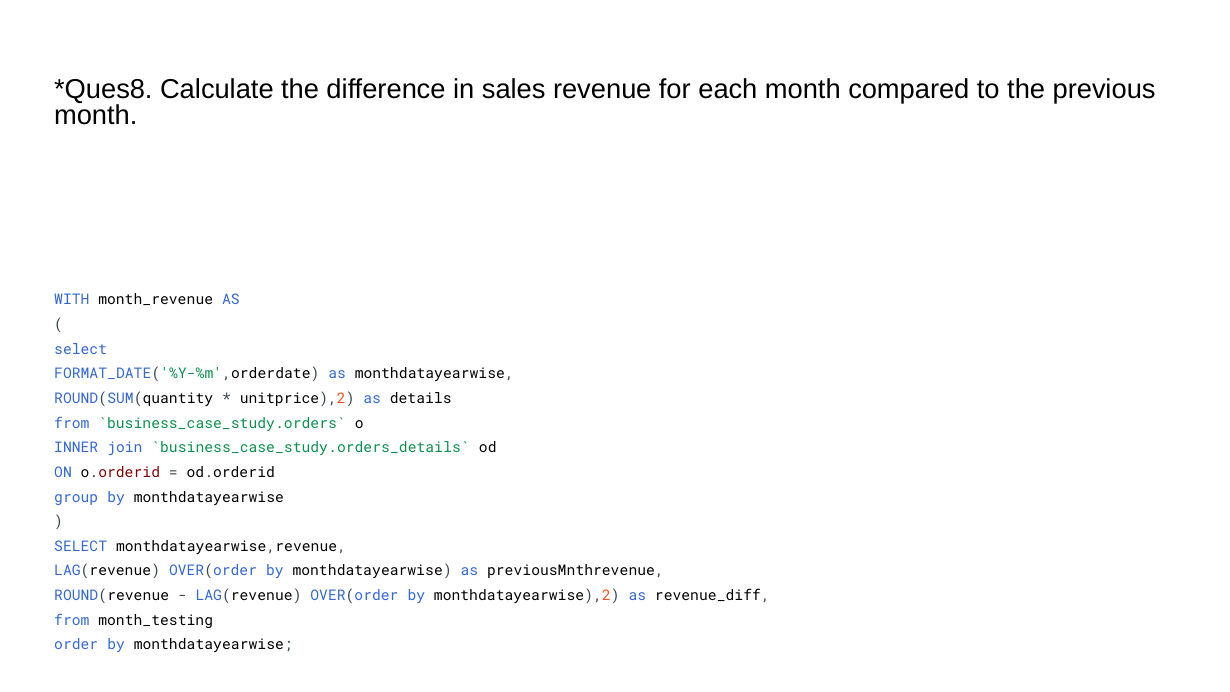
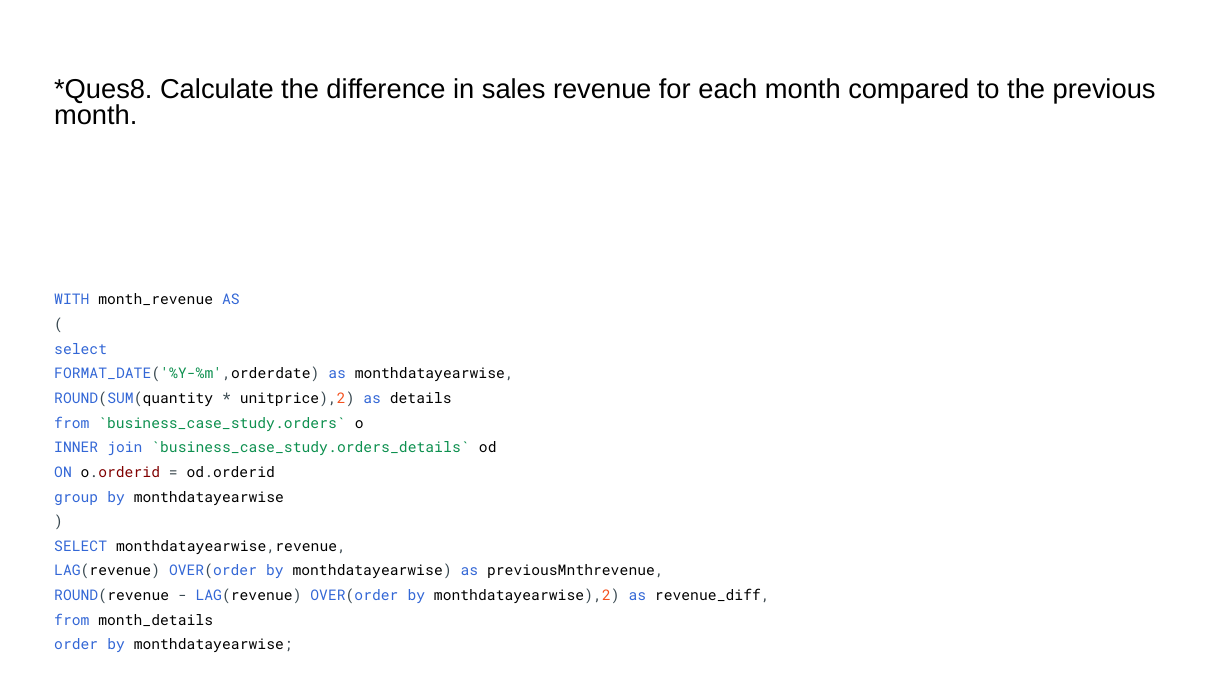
month_testing: month_testing -> month_details
